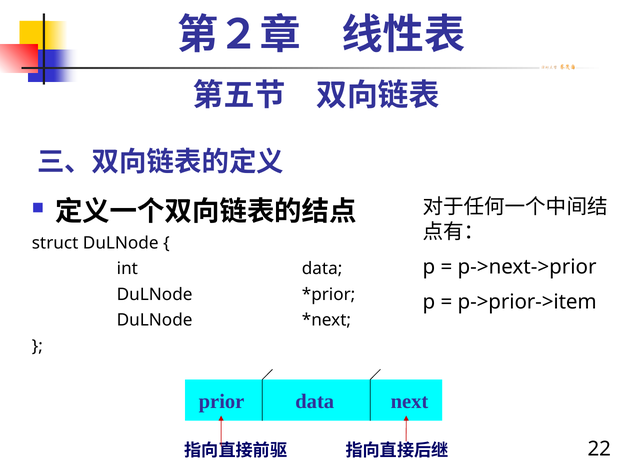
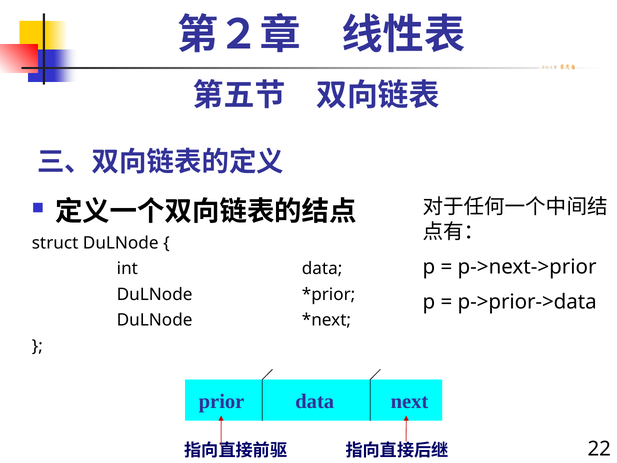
p->prior->item: p->prior->item -> p->prior->data
